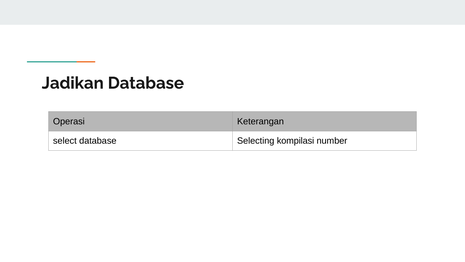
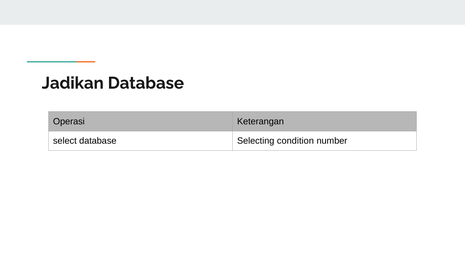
kompilasi: kompilasi -> condition
